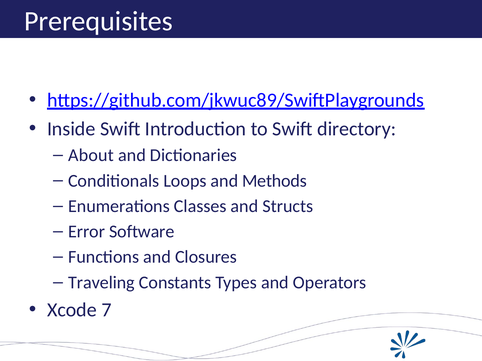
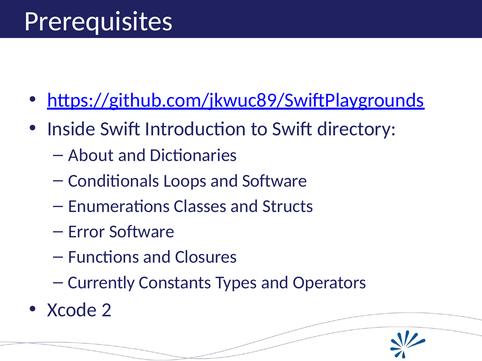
and Methods: Methods -> Software
Traveling: Traveling -> Currently
7: 7 -> 2
